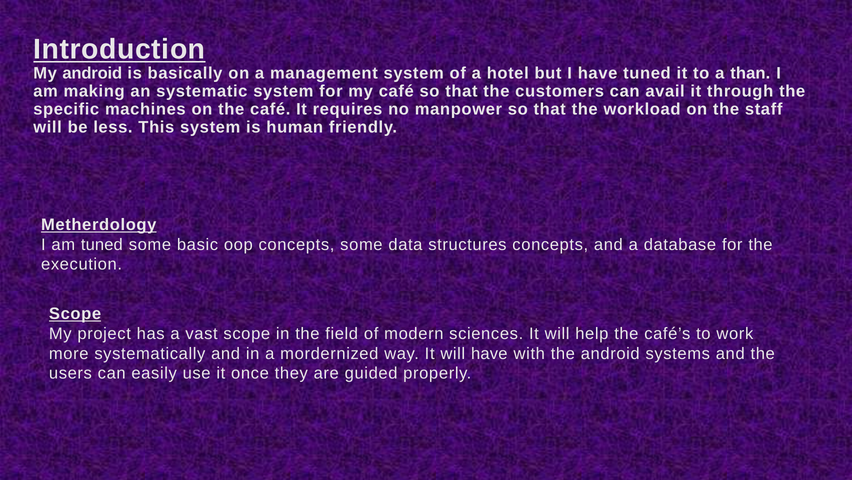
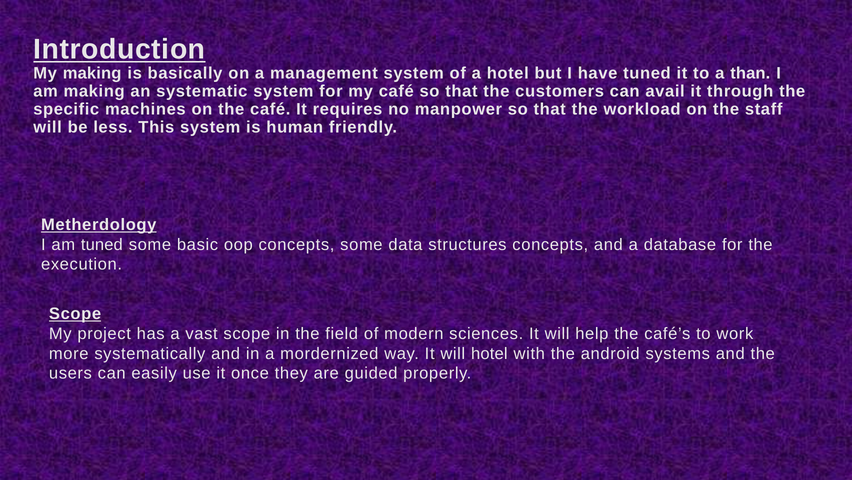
My android: android -> making
will have: have -> hotel
